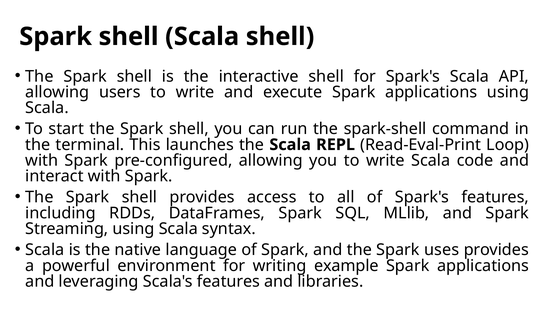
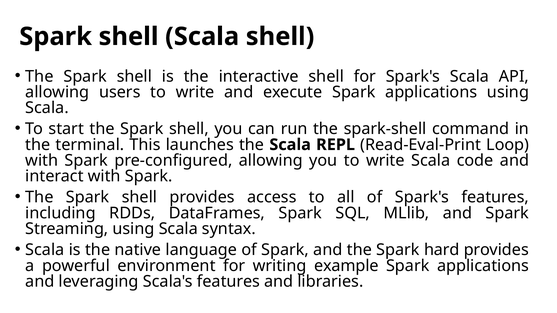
uses: uses -> hard
